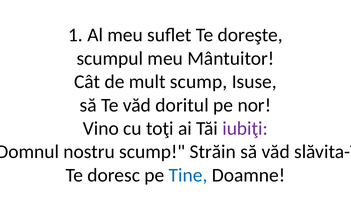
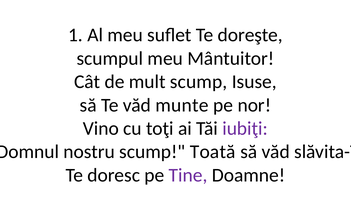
doritul: doritul -> munte
Străin: Străin -> Toată
Tine colour: blue -> purple
